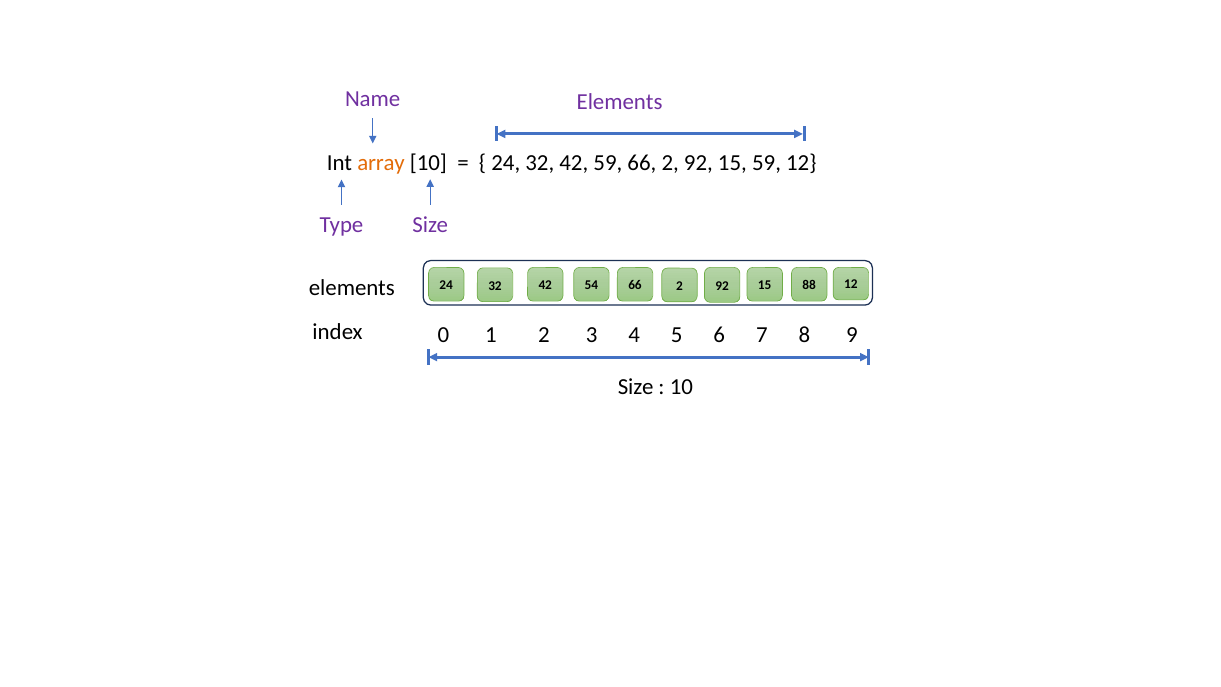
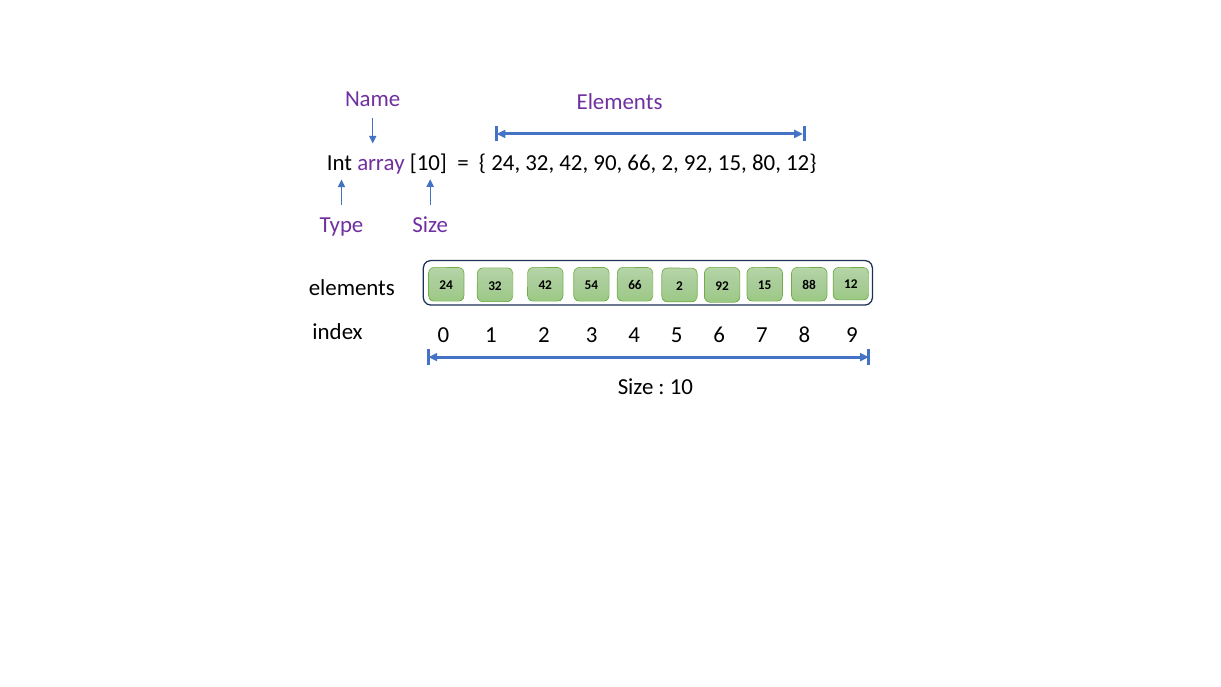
array colour: orange -> purple
42 59: 59 -> 90
15 59: 59 -> 80
